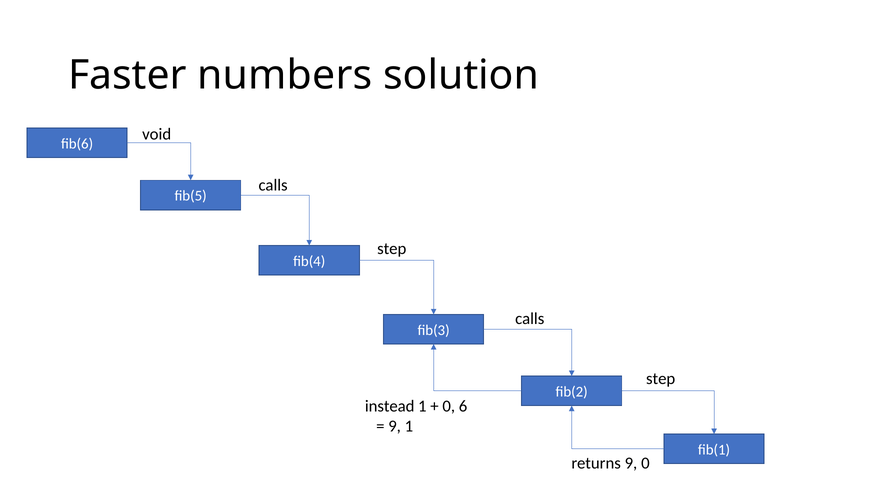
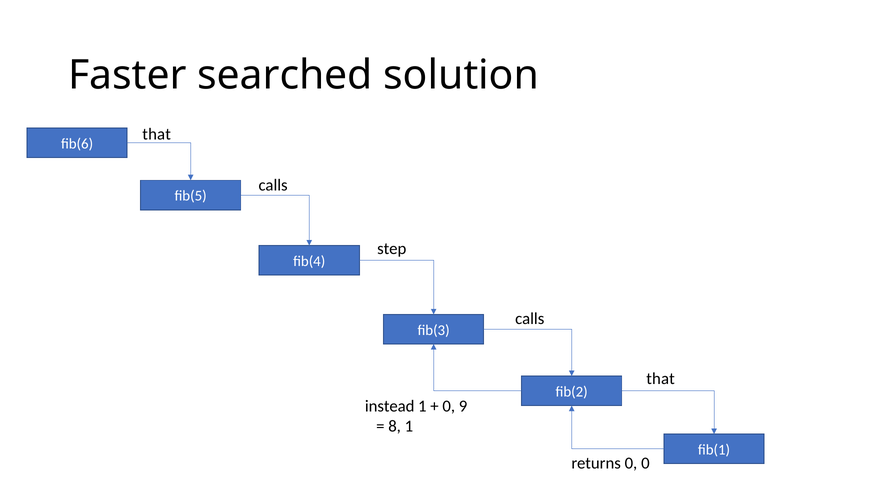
numbers: numbers -> searched
void at (157, 134): void -> that
step at (661, 379): step -> that
6: 6 -> 9
9 at (395, 426): 9 -> 8
returns 9: 9 -> 0
